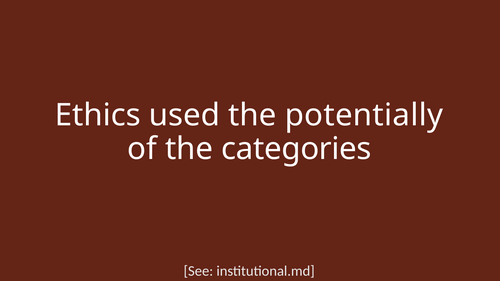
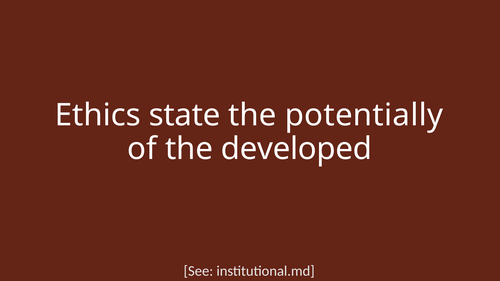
used: used -> state
categories: categories -> developed
